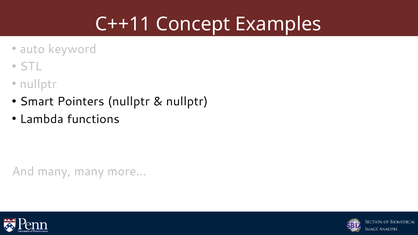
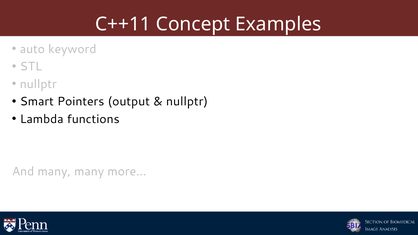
Pointers nullptr: nullptr -> output
